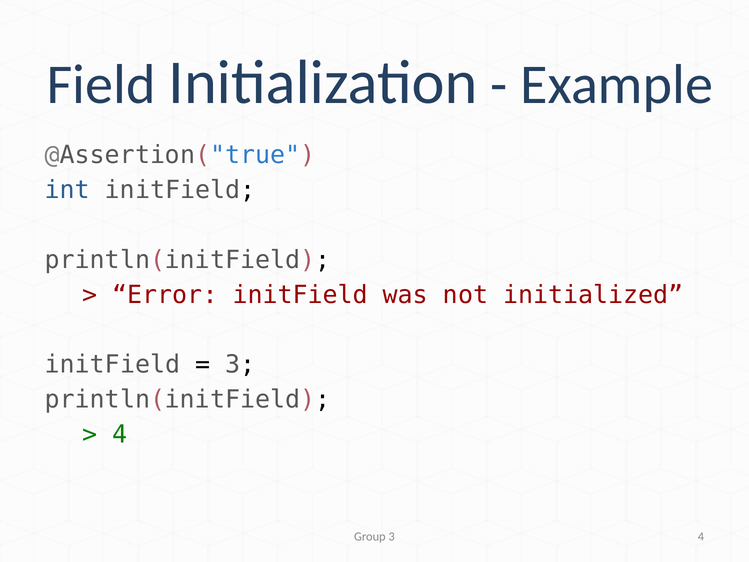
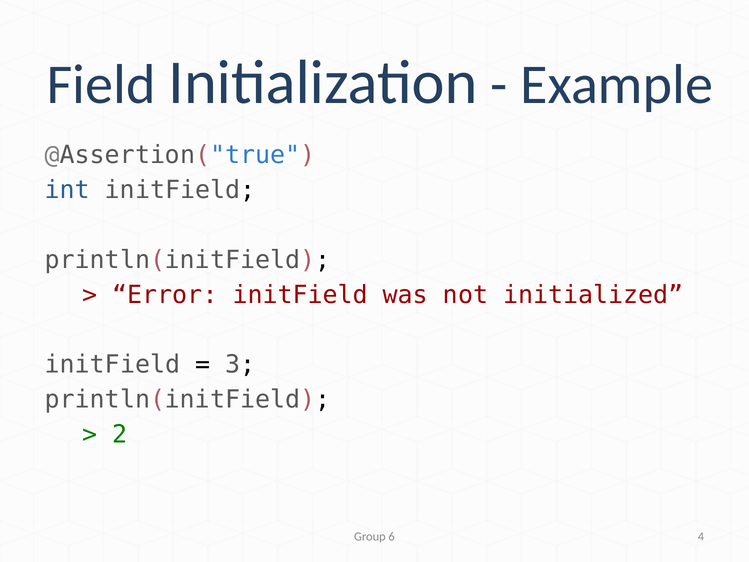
4 at (120, 434): 4 -> 2
Group 3: 3 -> 6
